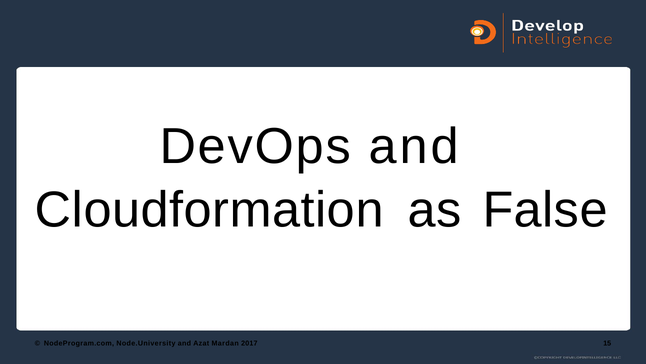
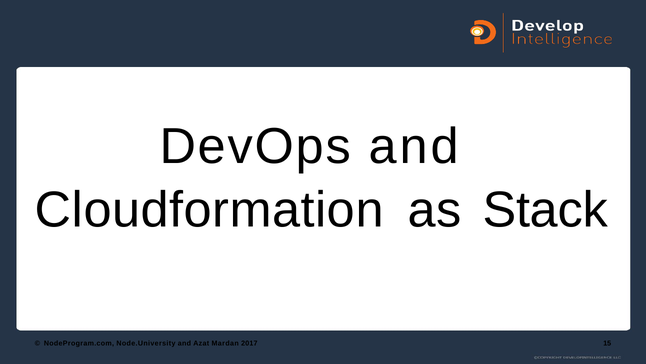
False: False -> Stack
